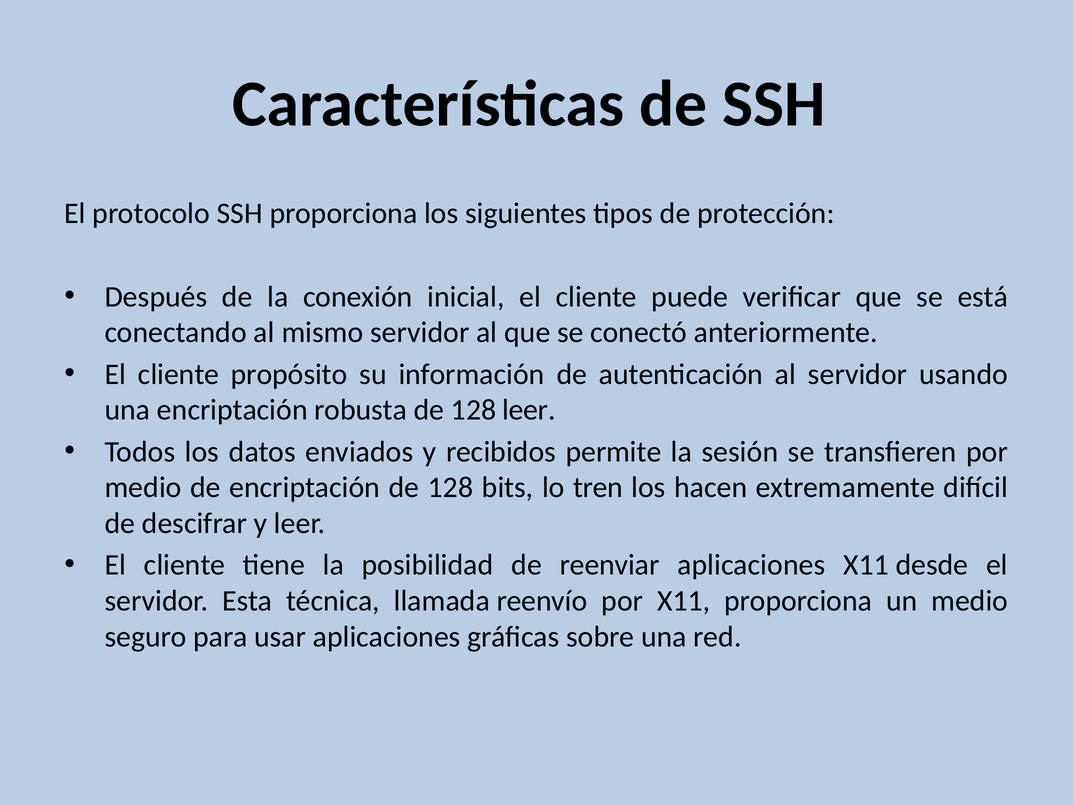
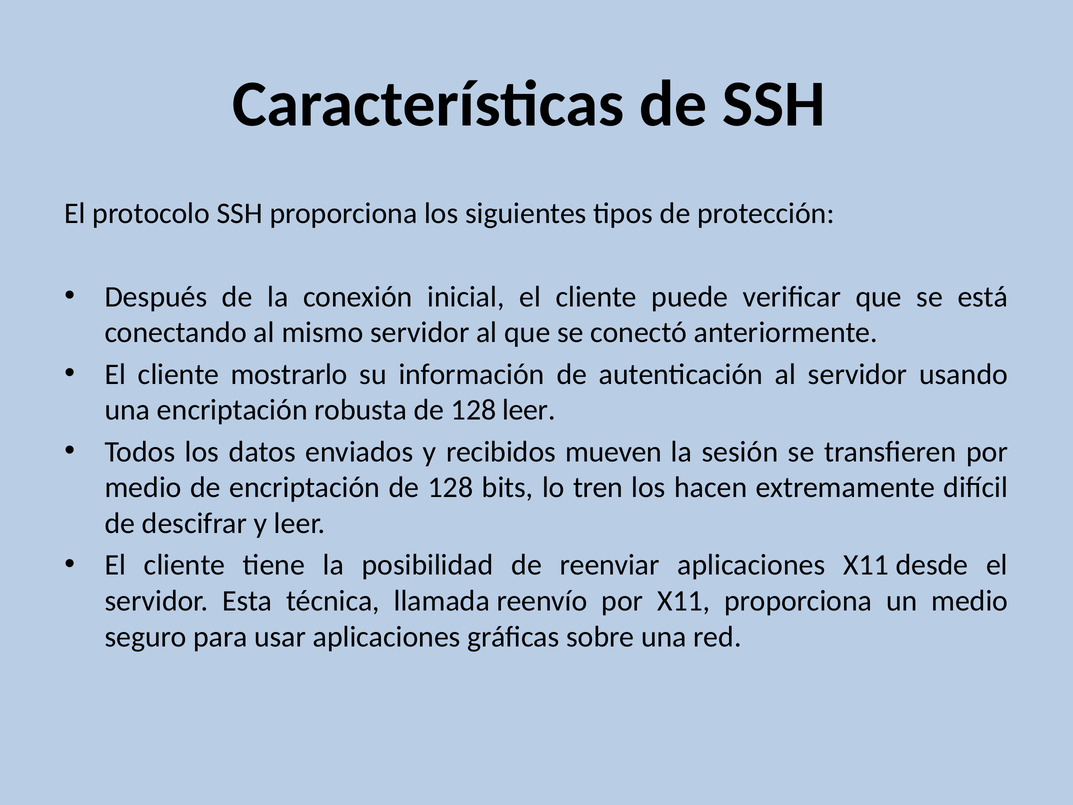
propósito: propósito -> mostrarlo
permite: permite -> mueven
